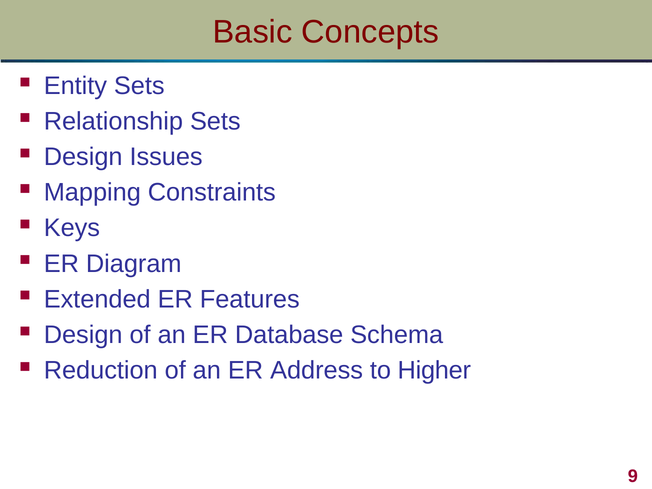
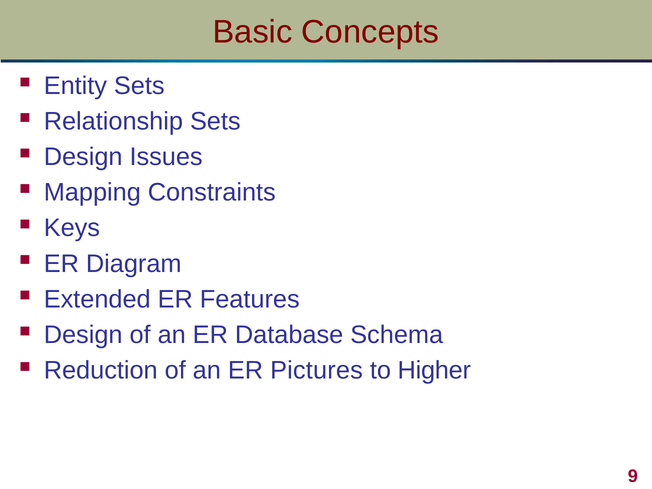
Address: Address -> Pictures
